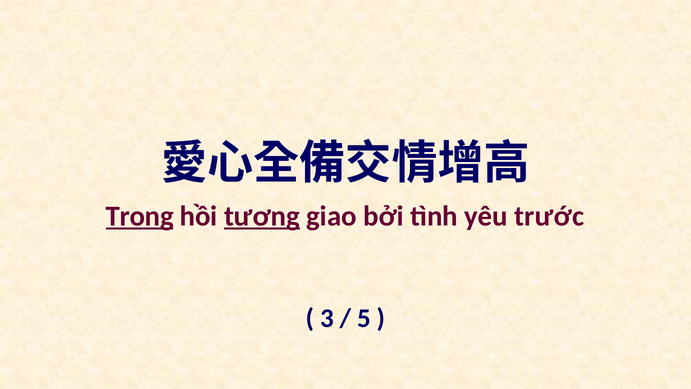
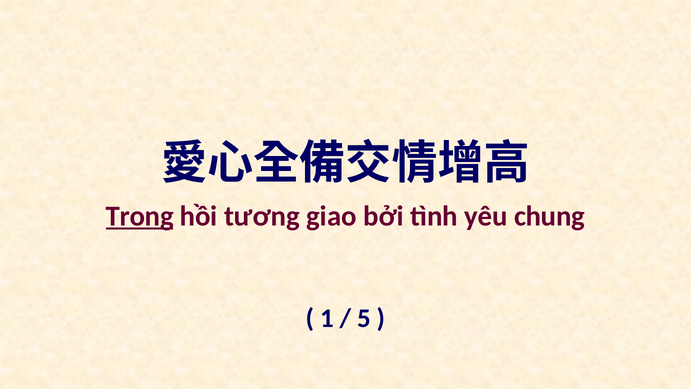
tương underline: present -> none
trước: trước -> chung
3: 3 -> 1
